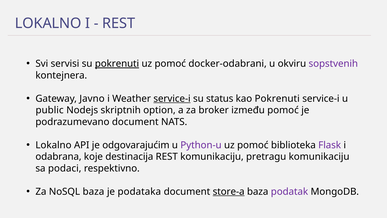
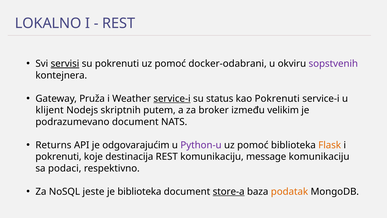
servisi underline: none -> present
pokrenuti at (117, 64) underline: present -> none
Javno: Javno -> Pruža
public: public -> klijent
option: option -> putem
između pomoć: pomoć -> velikim
Lokalno at (53, 145): Lokalno -> Returns
Flask colour: purple -> orange
odabrana at (58, 157): odabrana -> pokrenuti
pretragu: pretragu -> message
NoSQL baza: baza -> jeste
je podataka: podataka -> biblioteka
podatak colour: purple -> orange
